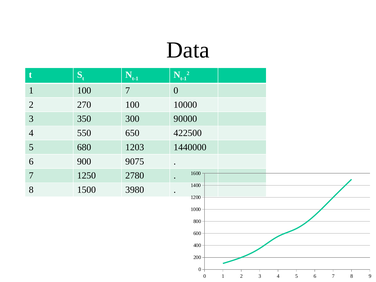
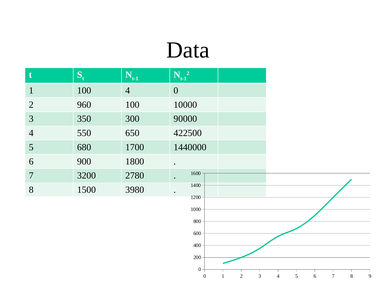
100 7: 7 -> 4
270: 270 -> 960
1203: 1203 -> 1700
9075: 9075 -> 1800
1250: 1250 -> 3200
